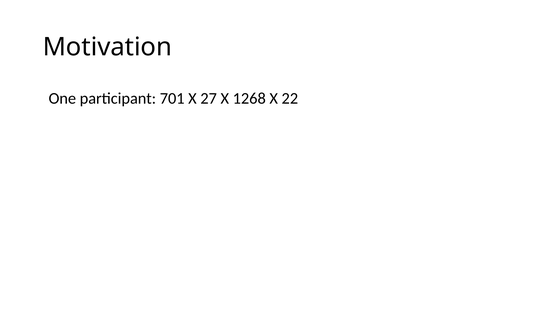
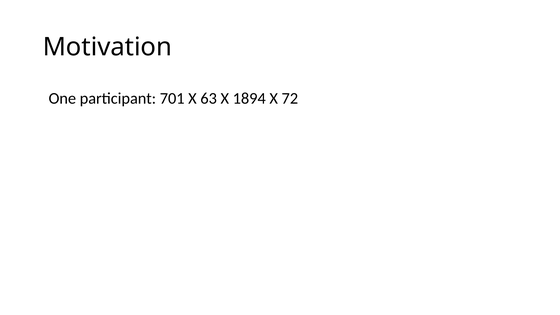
27: 27 -> 63
1268: 1268 -> 1894
22: 22 -> 72
